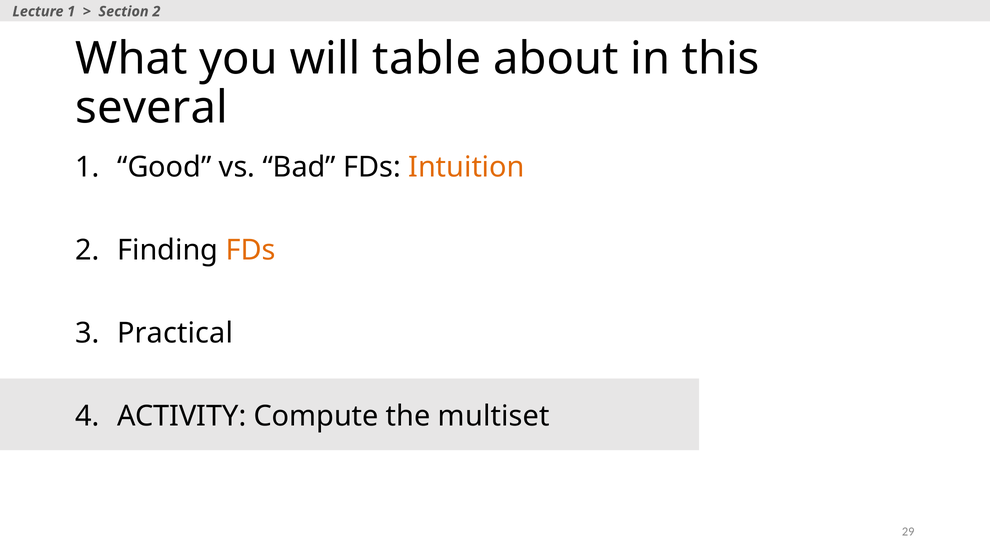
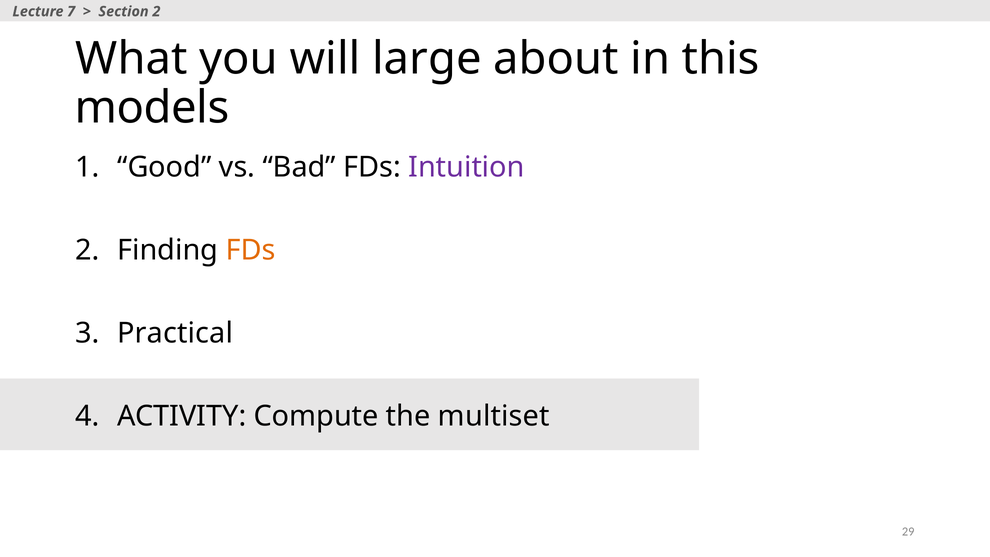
Lecture 1: 1 -> 7
table: table -> large
several: several -> models
Intuition colour: orange -> purple
